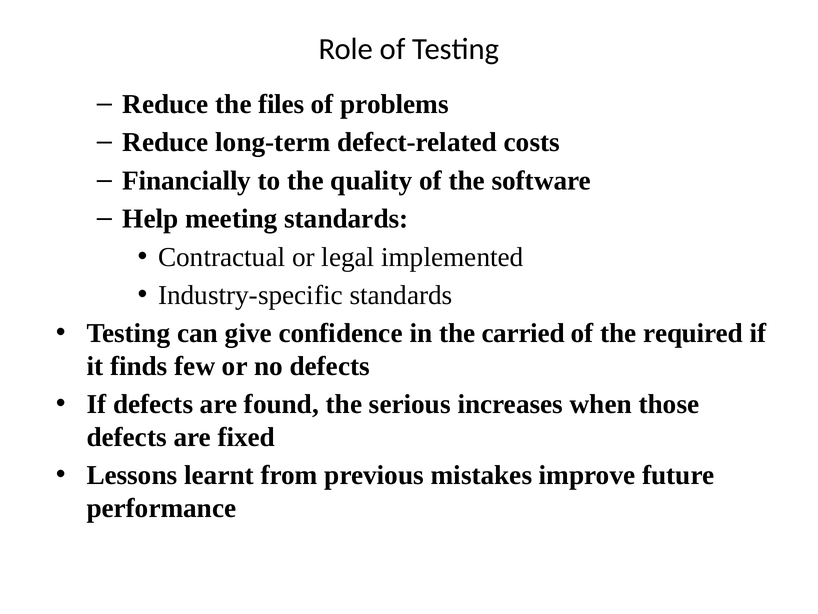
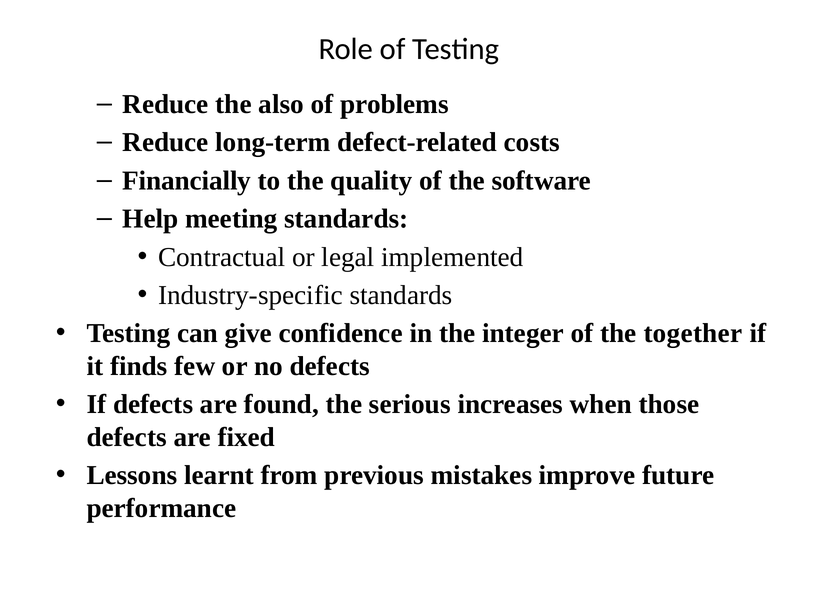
files: files -> also
carried: carried -> integer
required: required -> together
